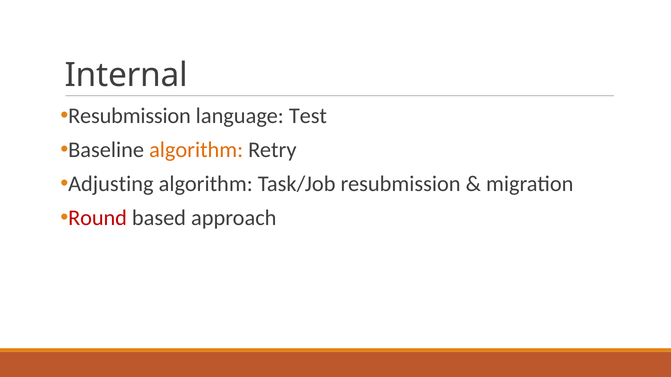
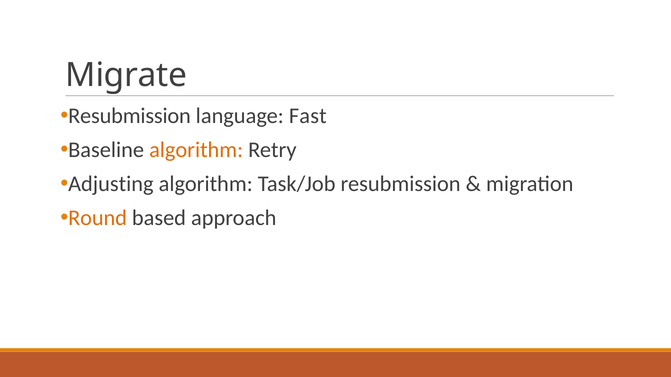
Internal: Internal -> Migrate
Test: Test -> Fast
Round colour: red -> orange
